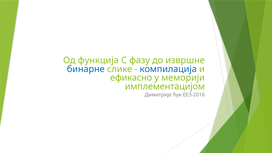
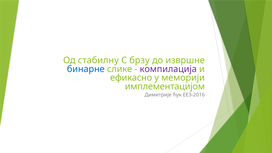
функција: функција -> стабилну
фазу: фазу -> брзу
компилација colour: blue -> purple
